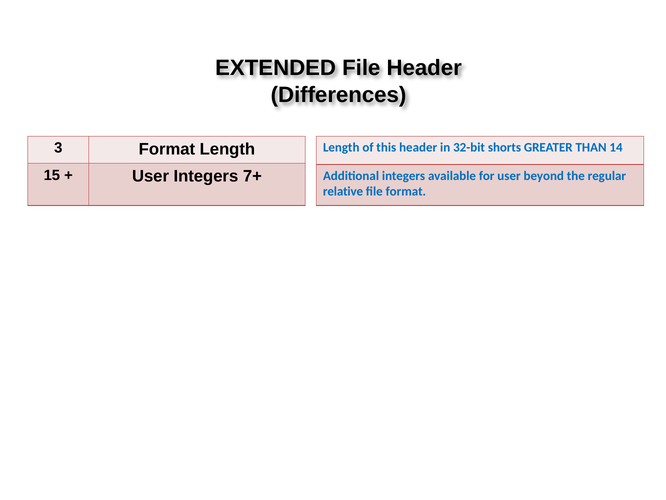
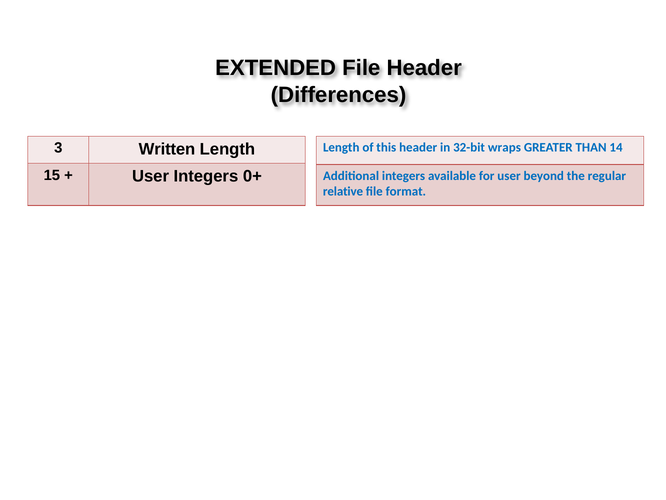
3 Format: Format -> Written
shorts: shorts -> wraps
7+: 7+ -> 0+
